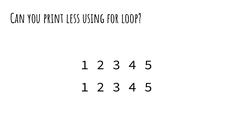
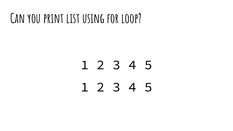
less: less -> list
